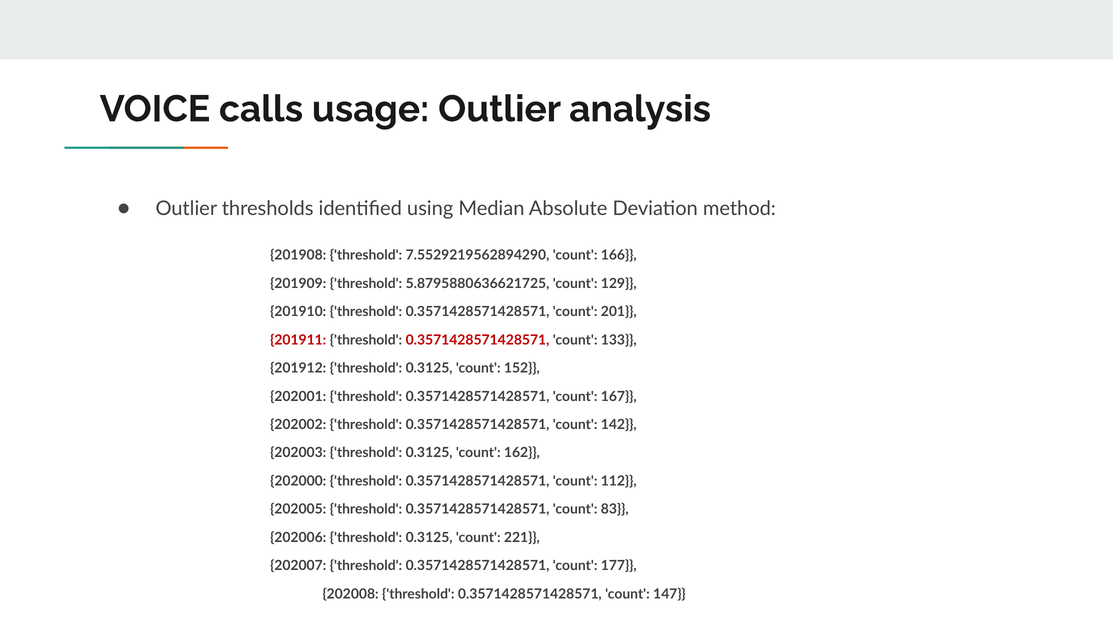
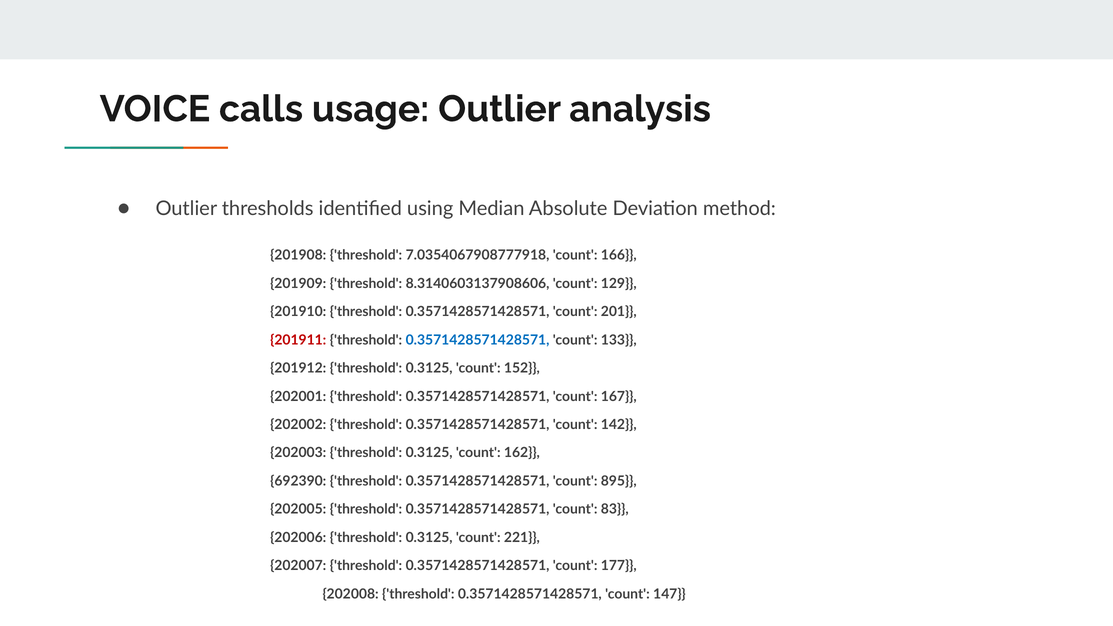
7.5529219562894290: 7.5529219562894290 -> 7.0354067908777918
5.8795880636621725: 5.8795880636621725 -> 8.3140603137908606
0.3571428571428571 at (478, 340) colour: red -> blue
202000: 202000 -> 692390
112: 112 -> 895
